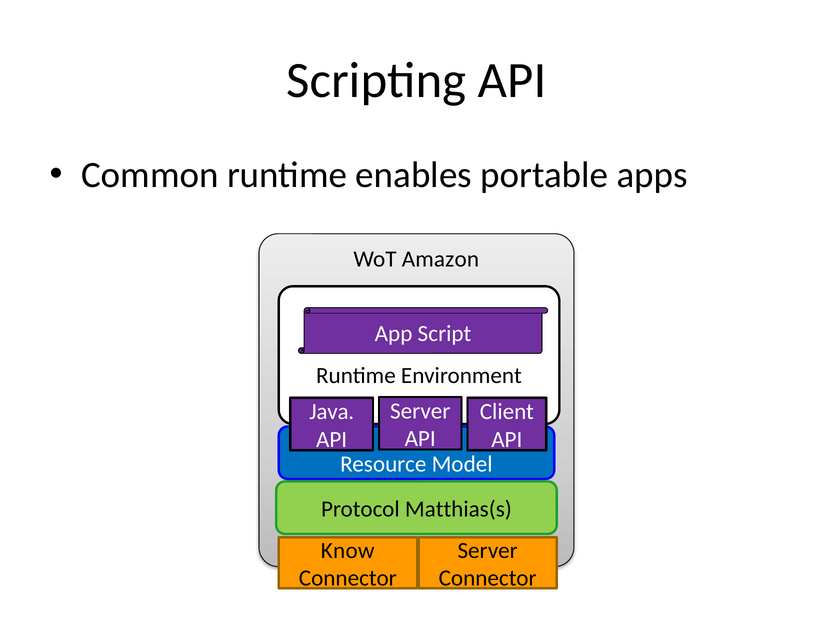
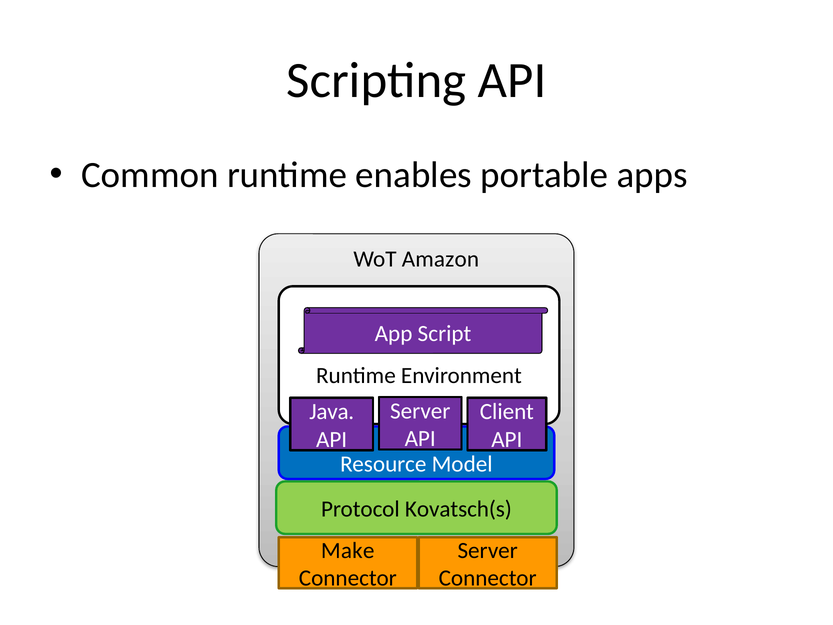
Matthias(s: Matthias(s -> Kovatsch(s
Know: Know -> Make
